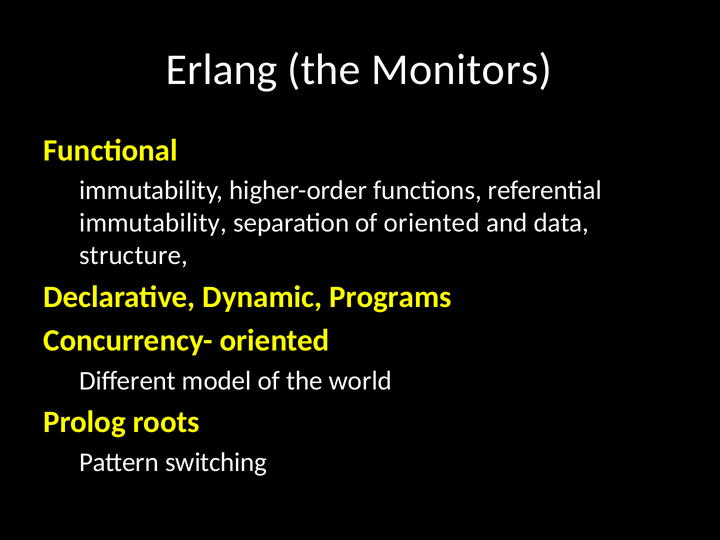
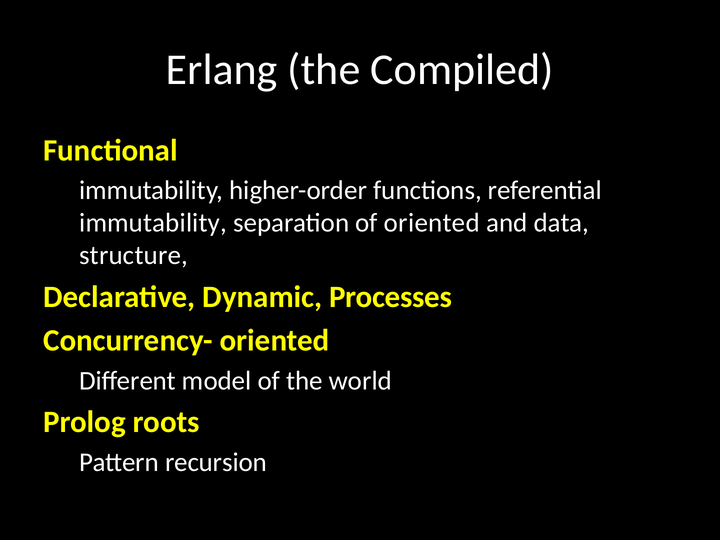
Monitors: Monitors -> Compiled
Programs: Programs -> Processes
switching: switching -> recursion
